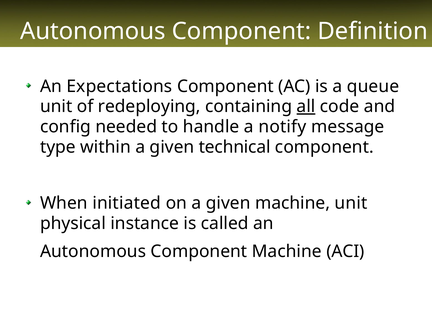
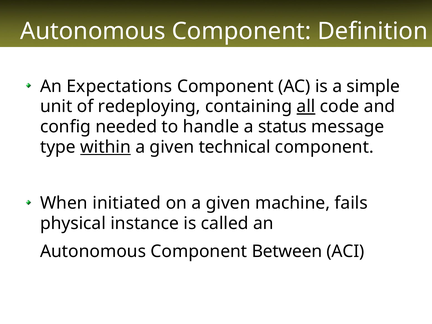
queue: queue -> simple
notify: notify -> status
within underline: none -> present
machine unit: unit -> fails
Component Machine: Machine -> Between
